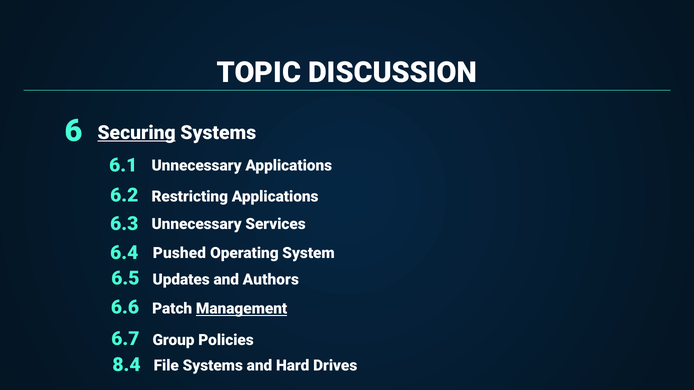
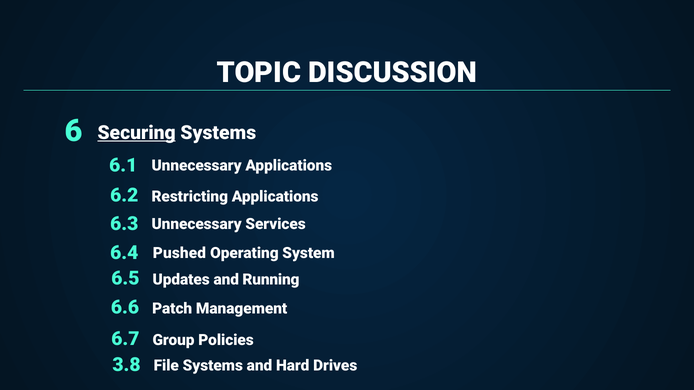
Authors: Authors -> Running
Management underline: present -> none
8.4: 8.4 -> 3.8
